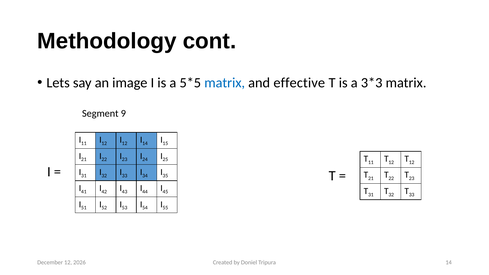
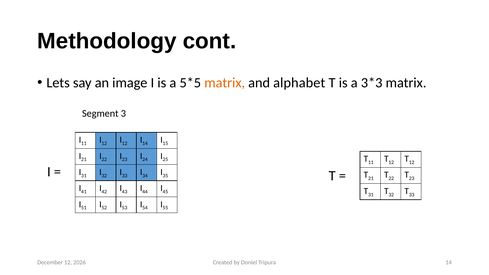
matrix at (225, 83) colour: blue -> orange
effective: effective -> alphabet
9: 9 -> 3
